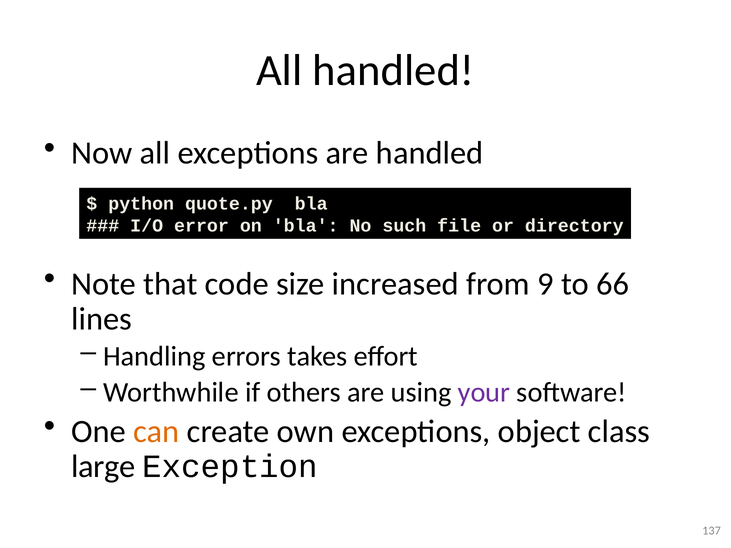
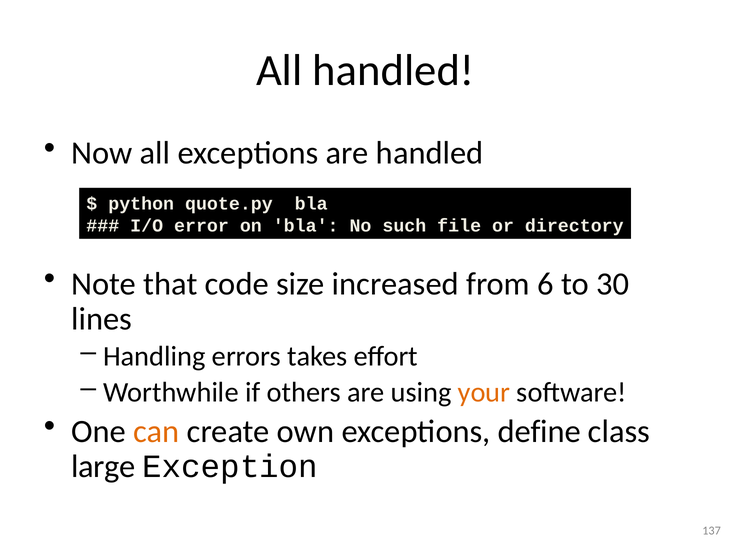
9: 9 -> 6
66: 66 -> 30
your colour: purple -> orange
object: object -> define
